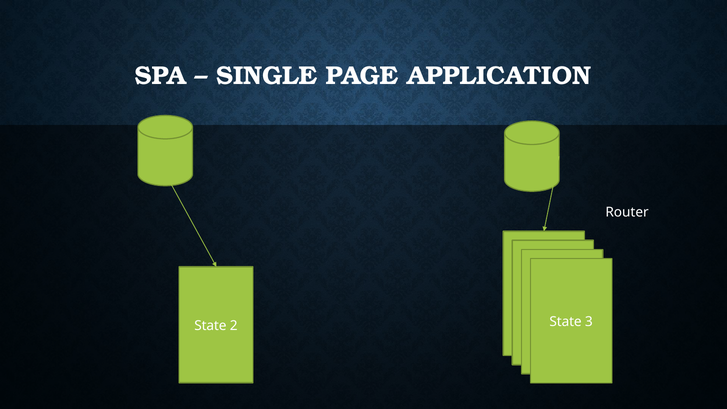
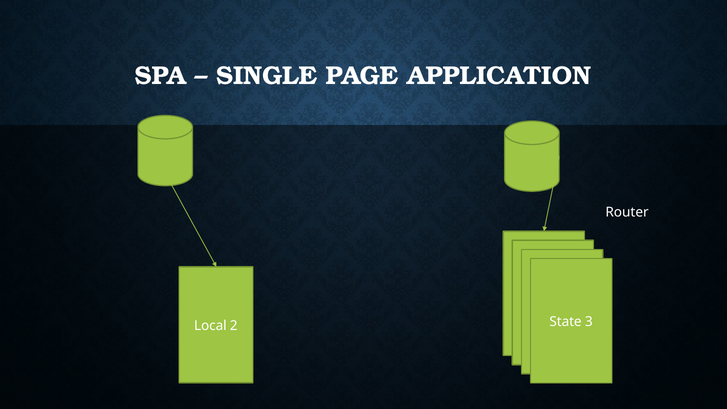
State at (210, 326): State -> Local
